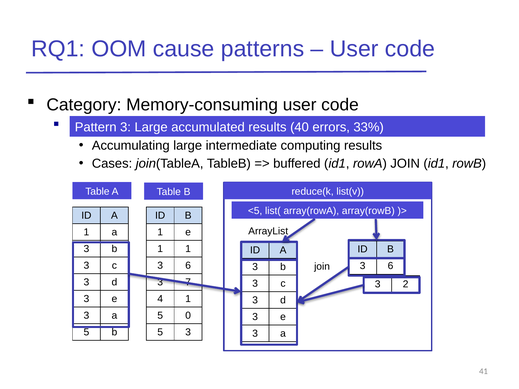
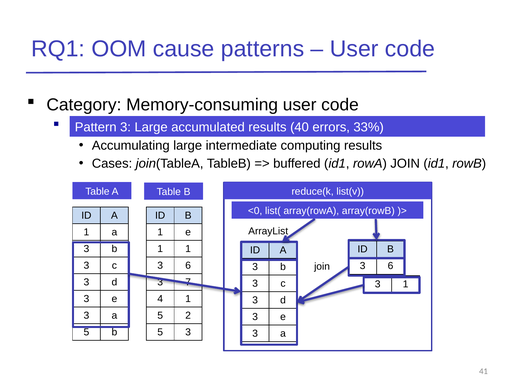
<5: <5 -> <0
3 2: 2 -> 1
0: 0 -> 2
